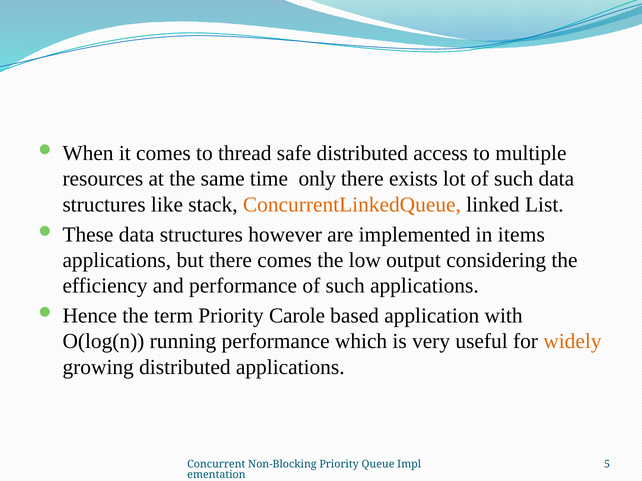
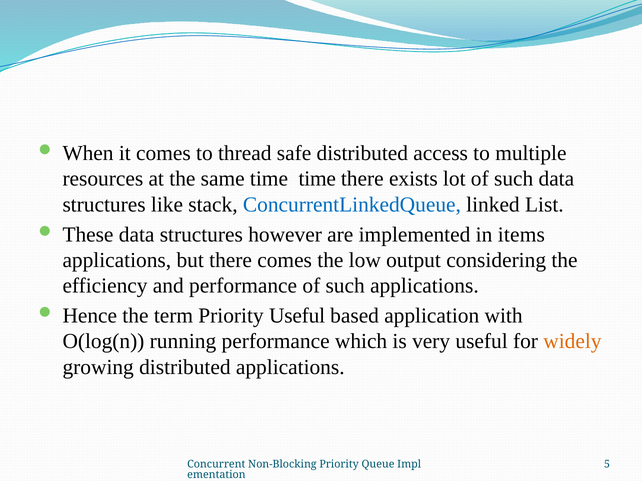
time only: only -> time
ConcurrentLinkedQueue colour: orange -> blue
Priority Carole: Carole -> Useful
